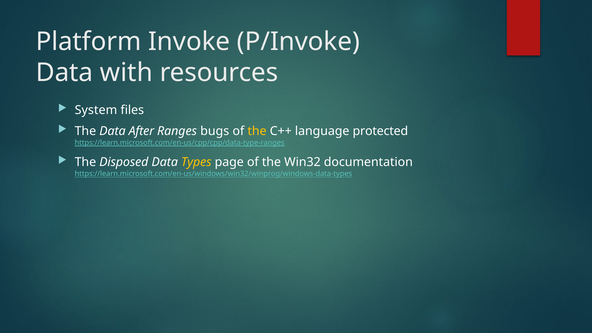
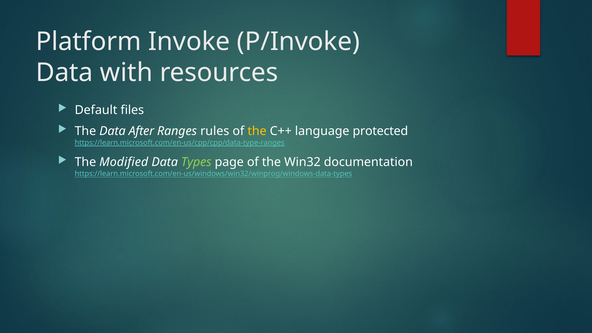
System: System -> Default
bugs: bugs -> rules
Disposed: Disposed -> Modified
Types colour: yellow -> light green
